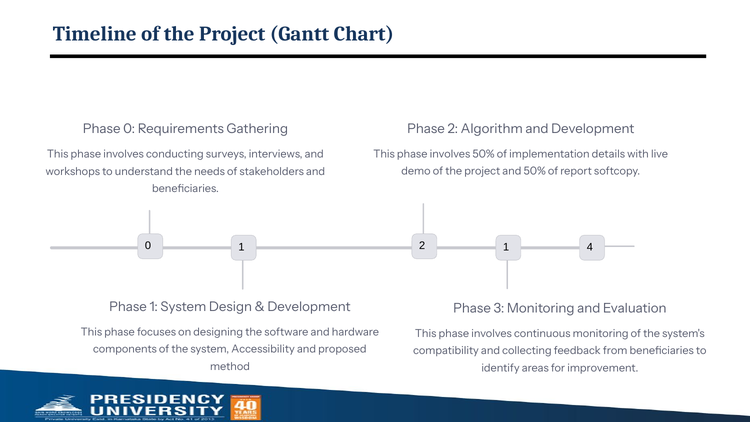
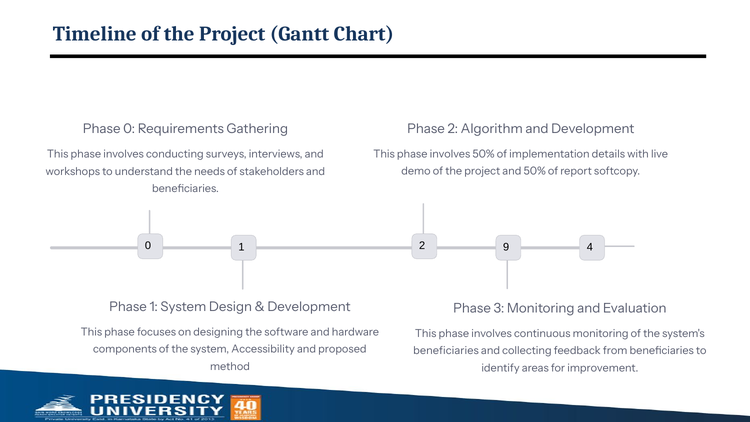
2 1: 1 -> 9
compatibility at (446, 351): compatibility -> beneficiaries
